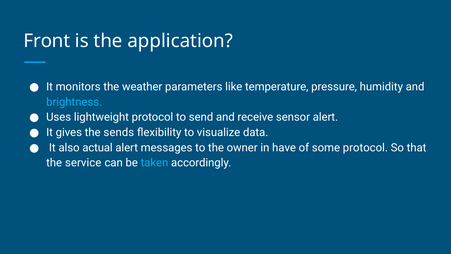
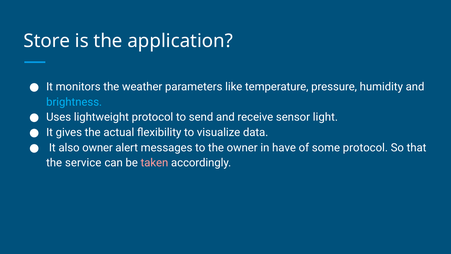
Front: Front -> Store
sensor alert: alert -> light
sends: sends -> actual
also actual: actual -> owner
taken colour: light blue -> pink
